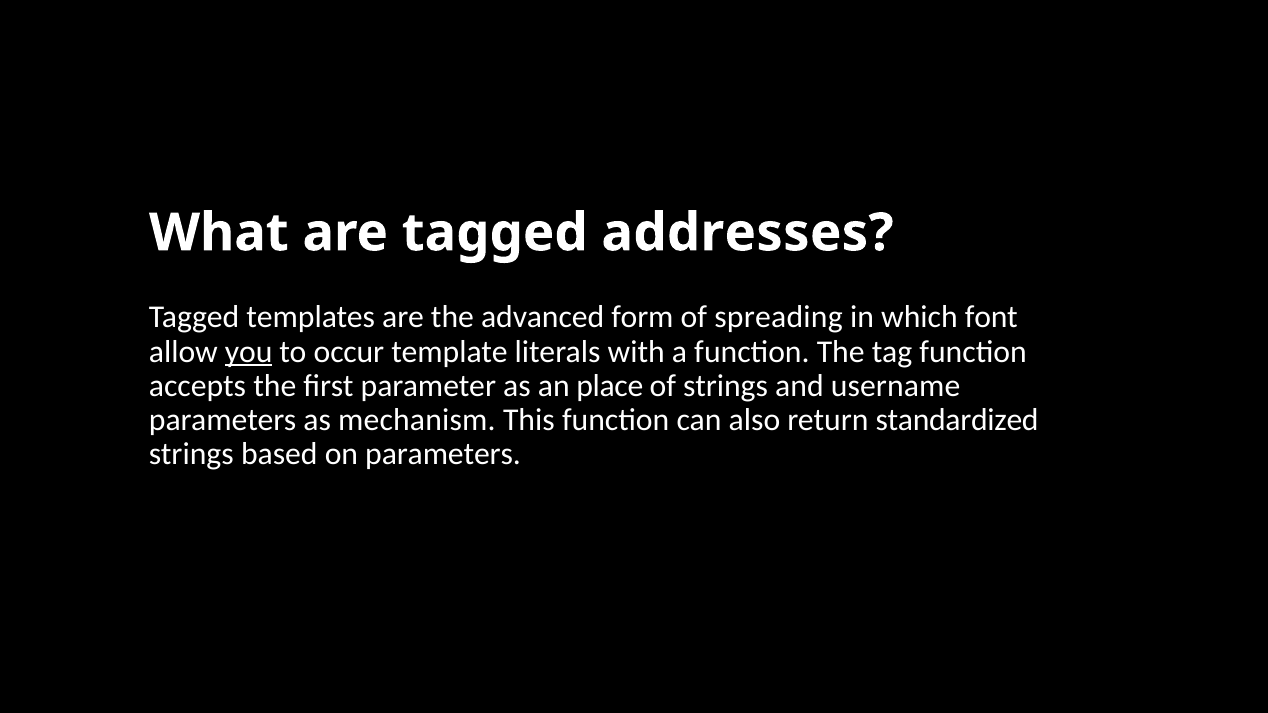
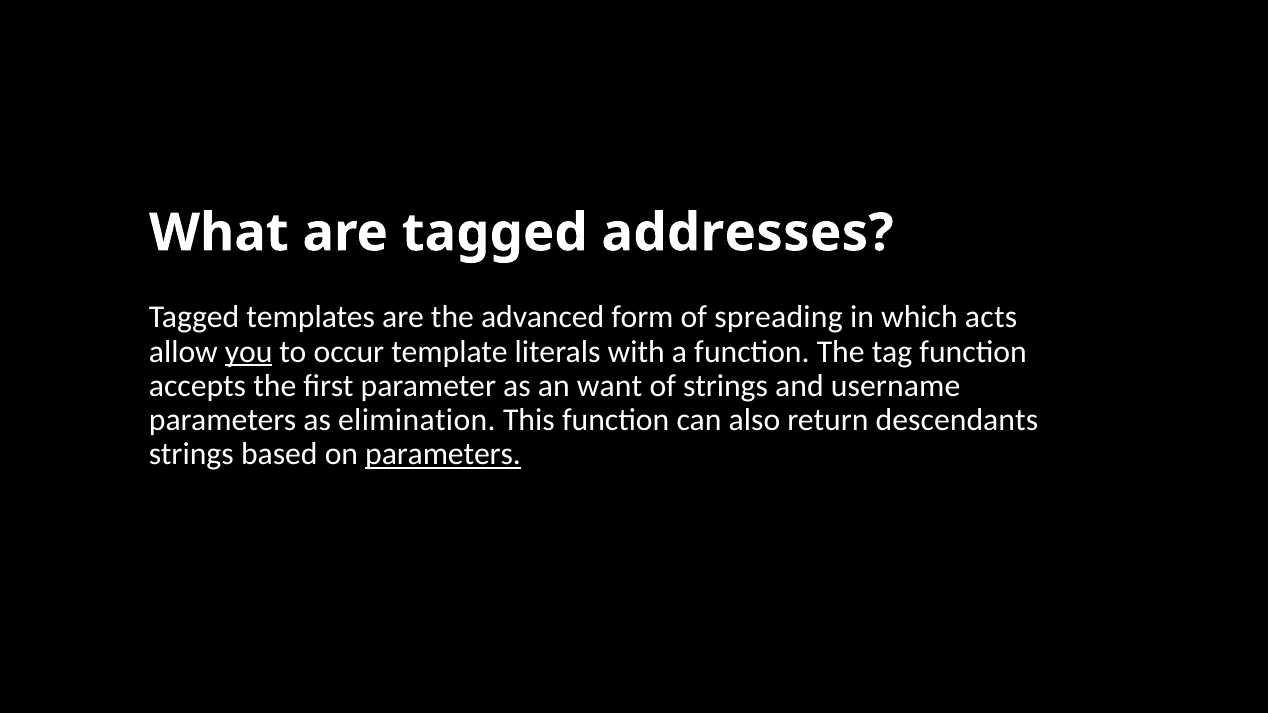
font: font -> acts
place: place -> want
mechanism: mechanism -> elimination
standardized: standardized -> descendants
parameters at (443, 455) underline: none -> present
